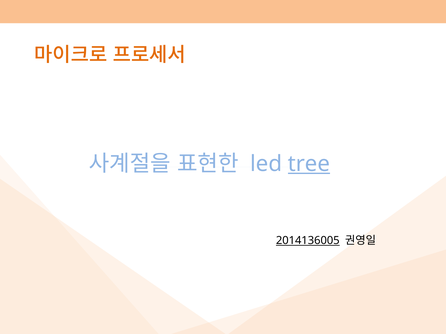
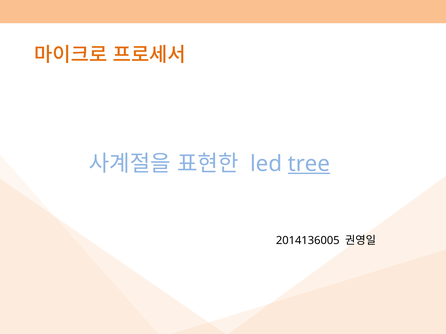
2014136005 underline: present -> none
